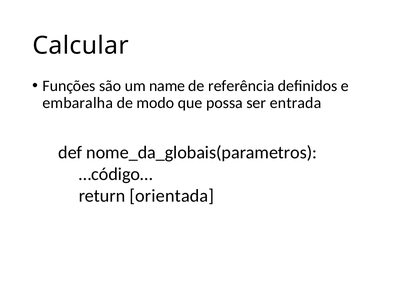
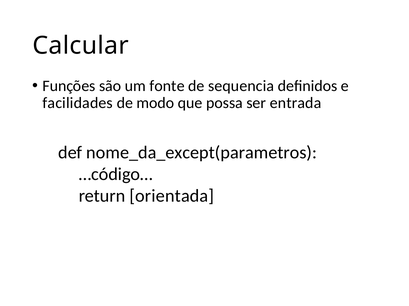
name: name -> fonte
referência: referência -> sequencia
embaralha: embaralha -> facilidades
nome_da_globais(parametros: nome_da_globais(parametros -> nome_da_except(parametros
